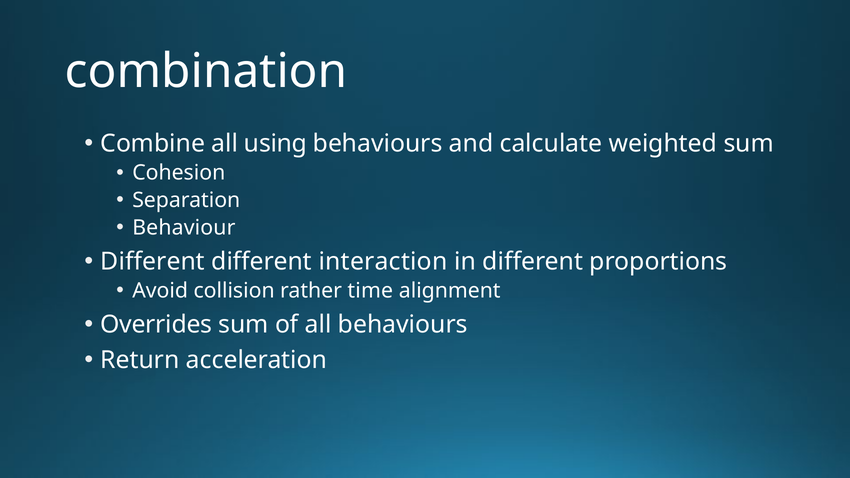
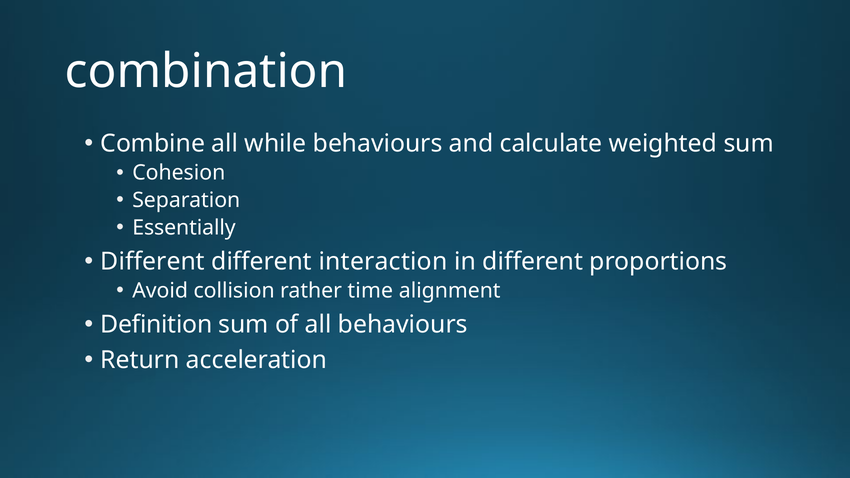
using: using -> while
Behaviour: Behaviour -> Essentially
Overrides: Overrides -> Definition
